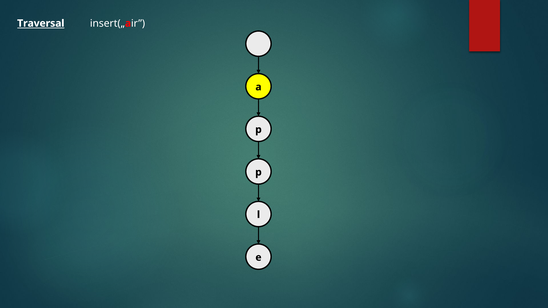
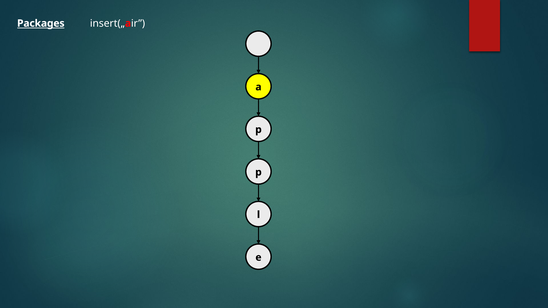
Traversal: Traversal -> Packages
